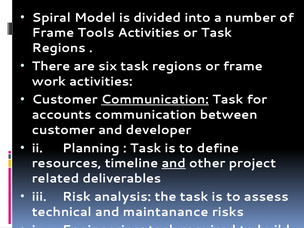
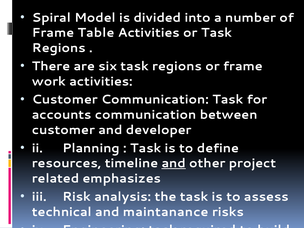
Tools: Tools -> Table
Communication at (155, 100) underline: present -> none
deliverables: deliverables -> emphasizes
